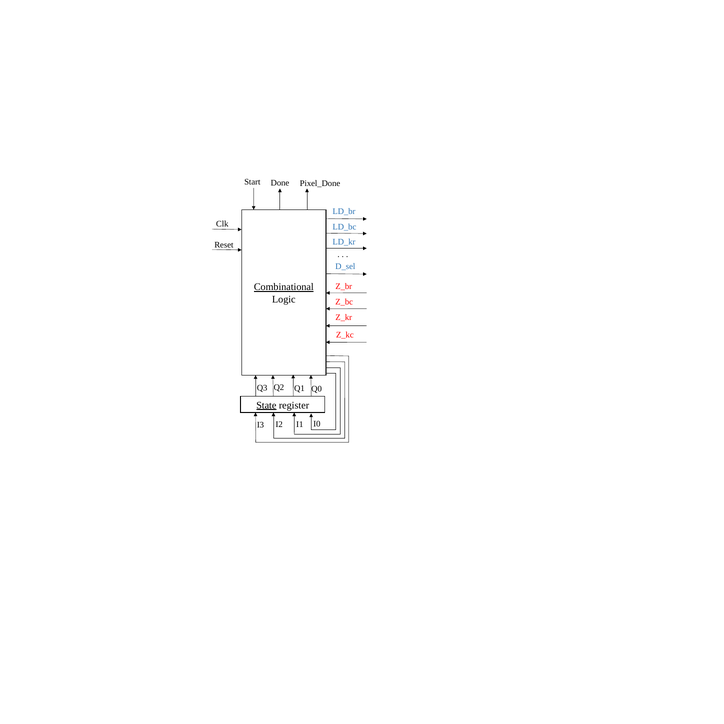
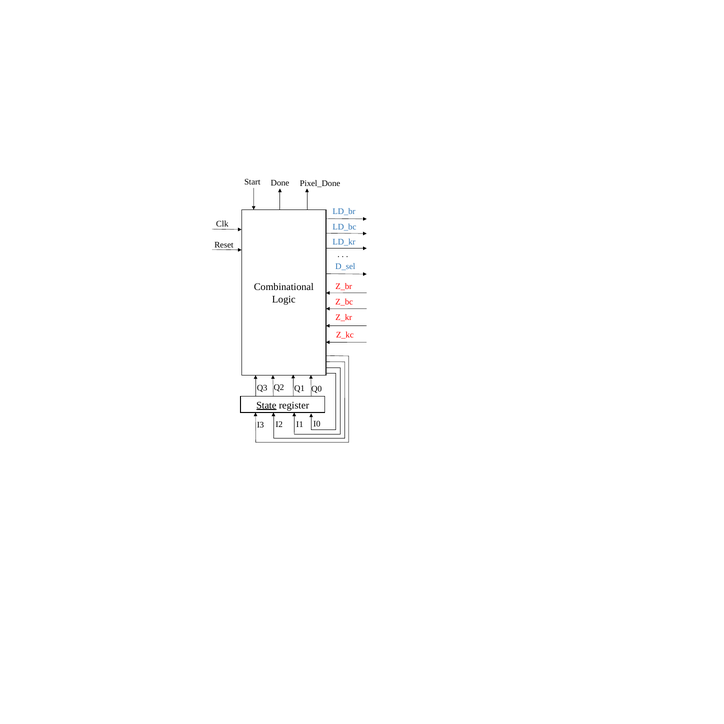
Combinational underline: present -> none
